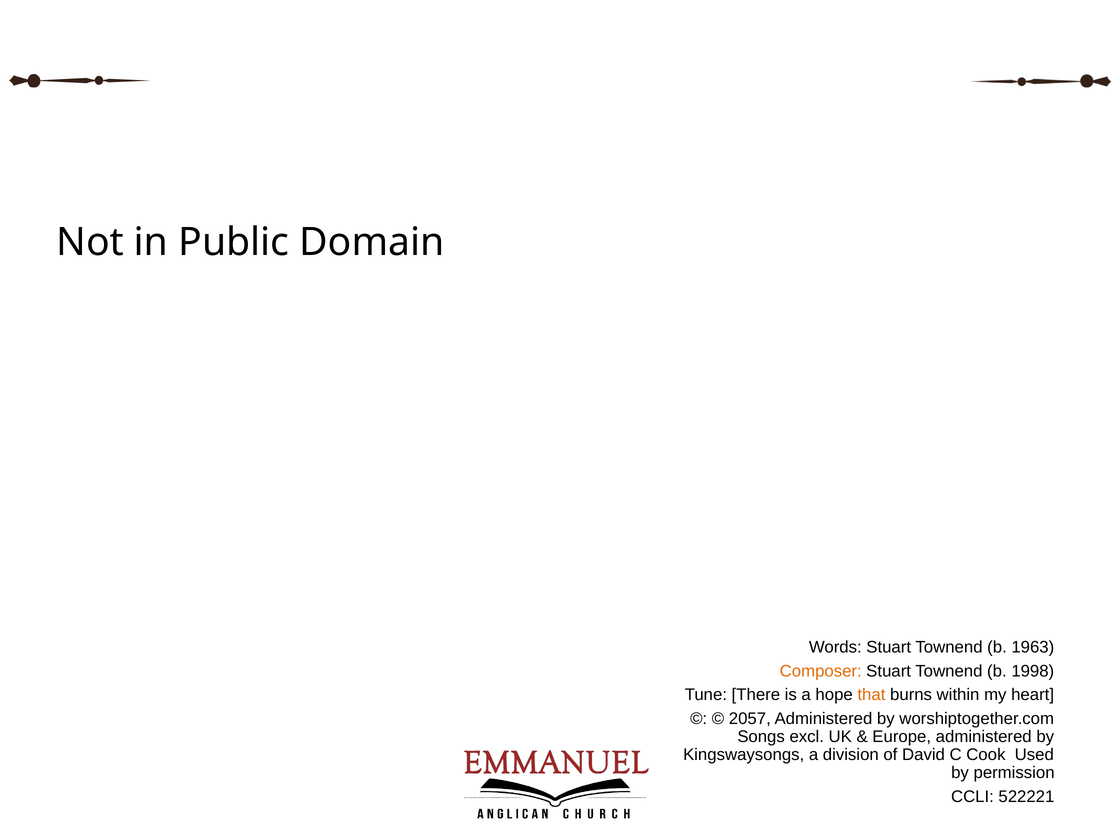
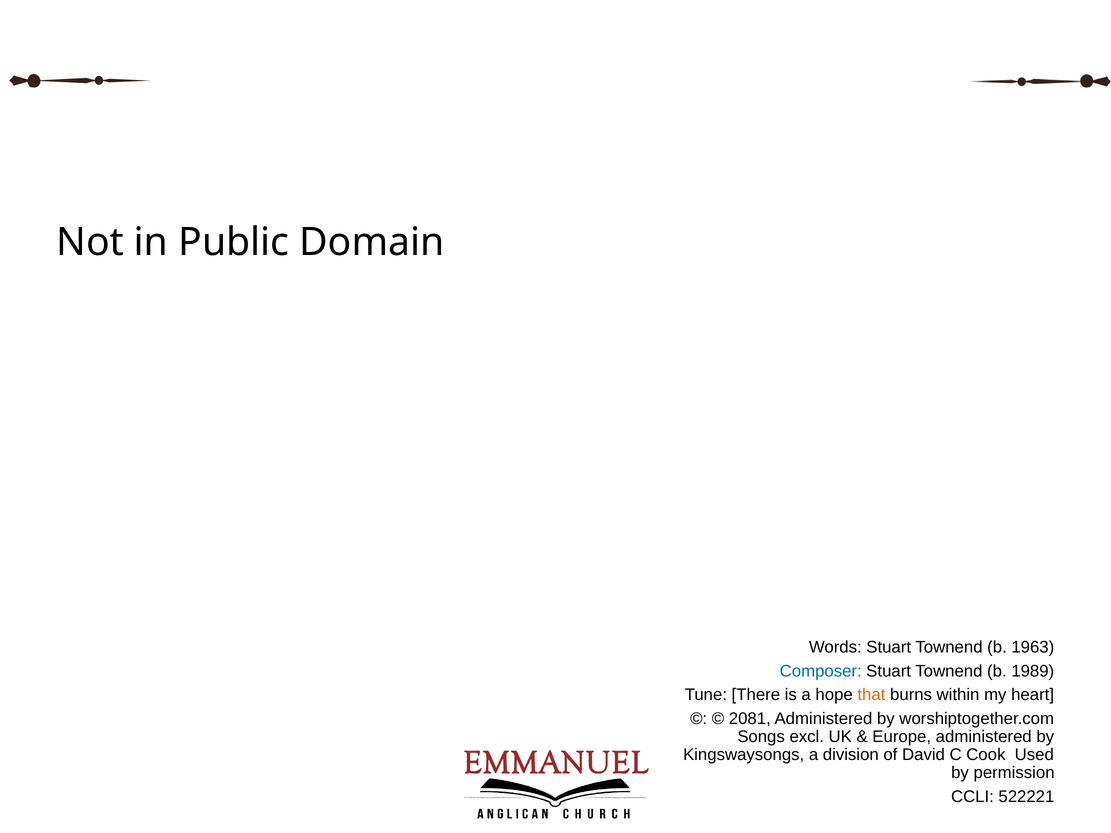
Composer colour: orange -> blue
1998: 1998 -> 1989
2057: 2057 -> 2081
